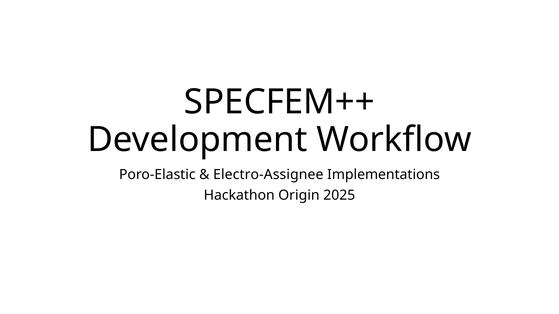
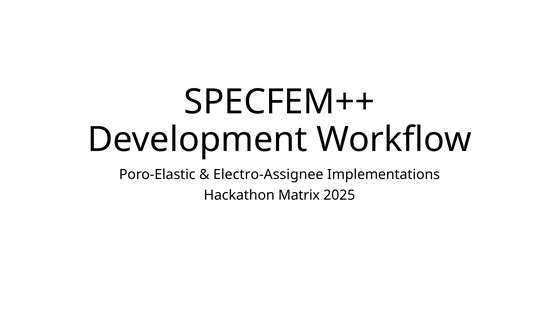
Origin: Origin -> Matrix
